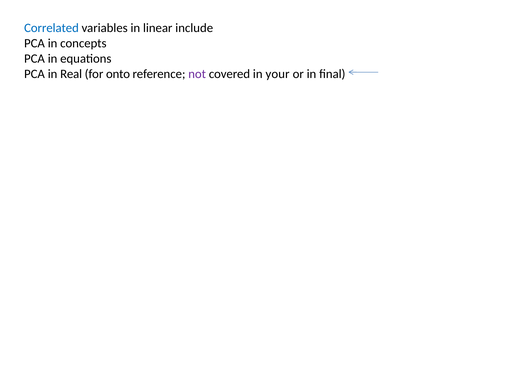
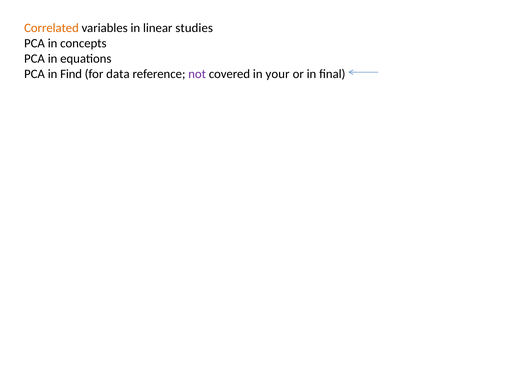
Correlated colour: blue -> orange
include: include -> studies
Real: Real -> Find
onto: onto -> data
